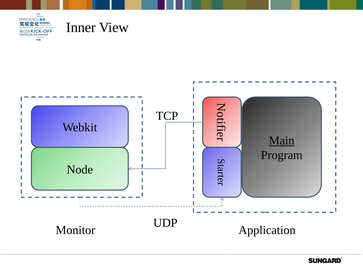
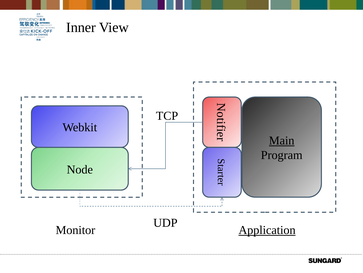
Application underline: none -> present
